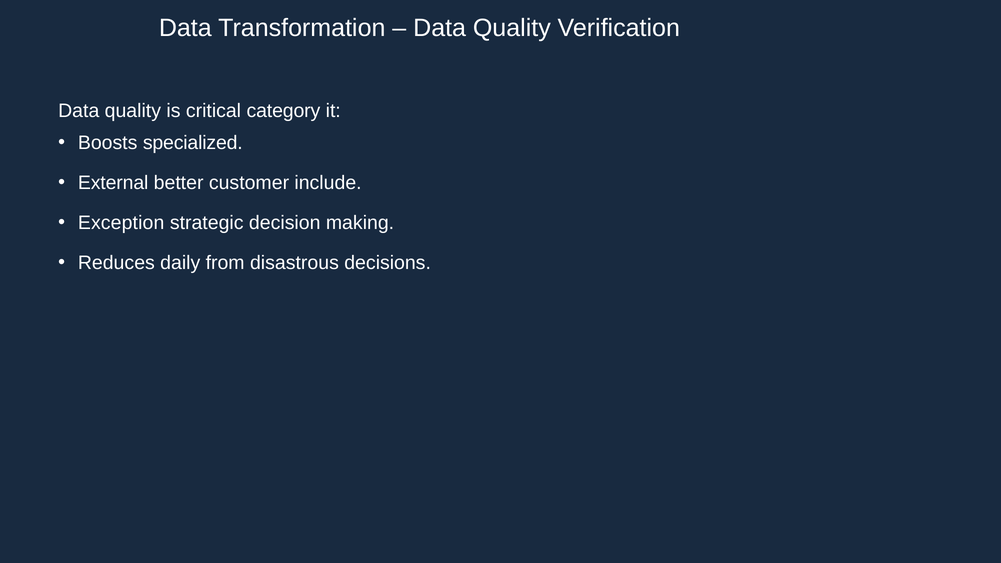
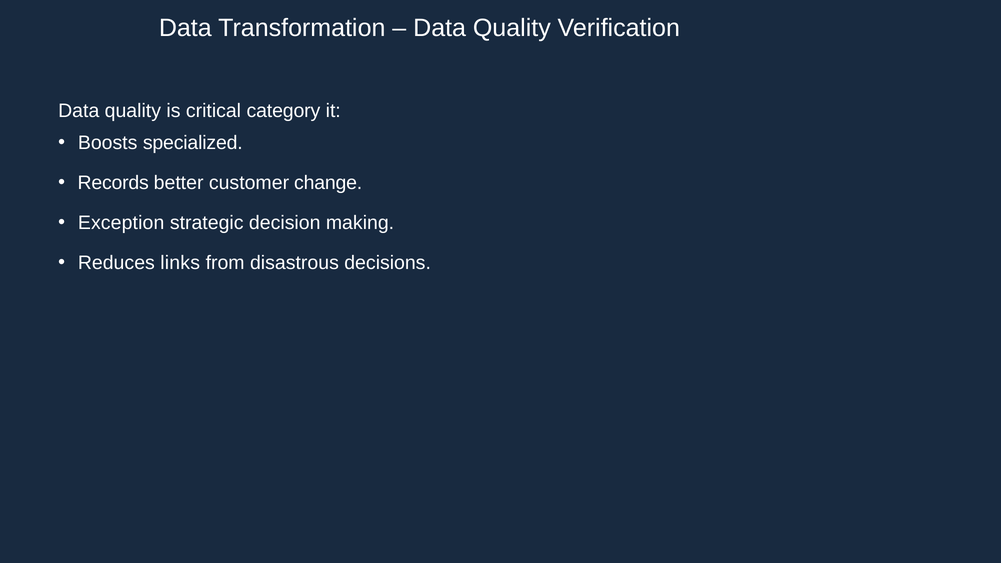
External: External -> Records
include: include -> change
daily: daily -> links
